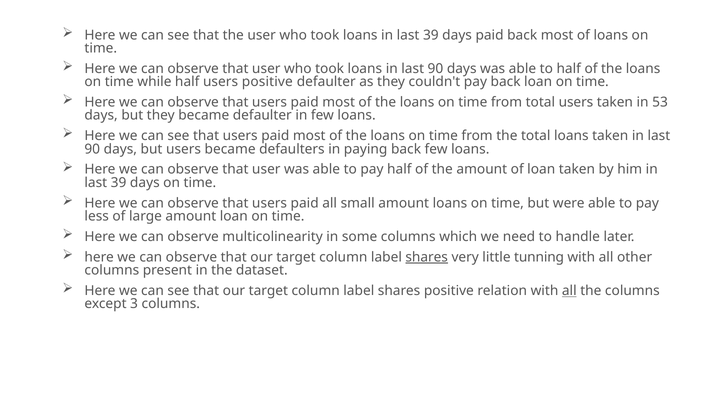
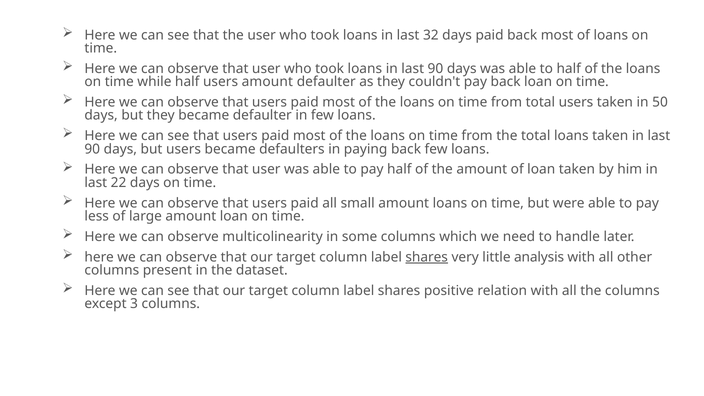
loans in last 39: 39 -> 32
users positive: positive -> amount
53: 53 -> 50
39 at (119, 183): 39 -> 22
tunning: tunning -> analysis
all at (569, 291) underline: present -> none
